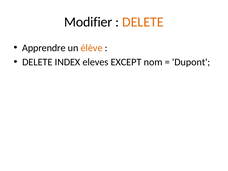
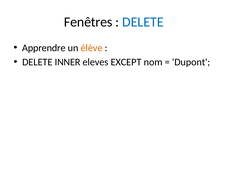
Modifier: Modifier -> Fenêtres
DELETE at (143, 22) colour: orange -> blue
INDEX: INDEX -> INNER
